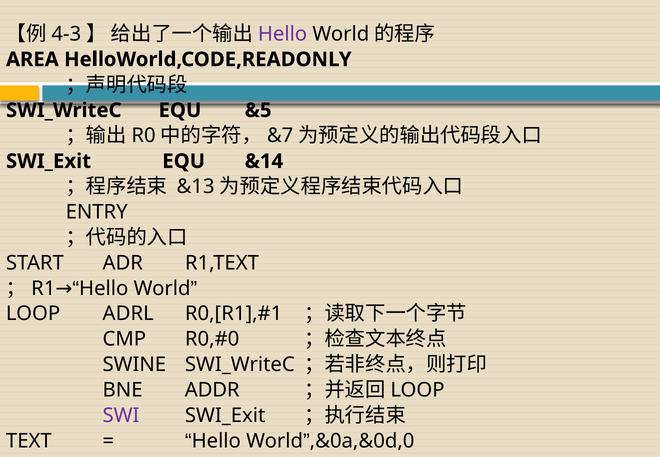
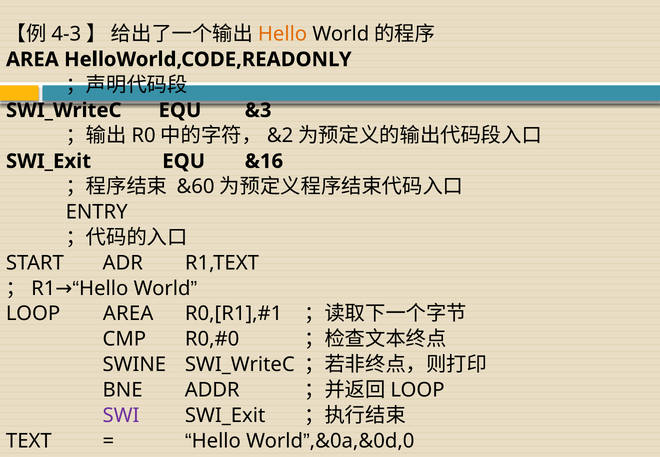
Hello at (283, 34) colour: purple -> orange
&5: &5 -> &3
&7: &7 -> &2
&14: &14 -> &16
&13: &13 -> &60
LOOP ADRL: ADRL -> AREA
